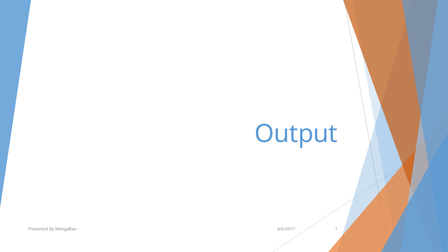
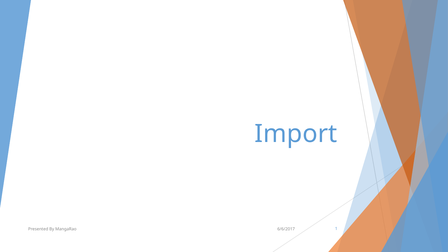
Output: Output -> Import
